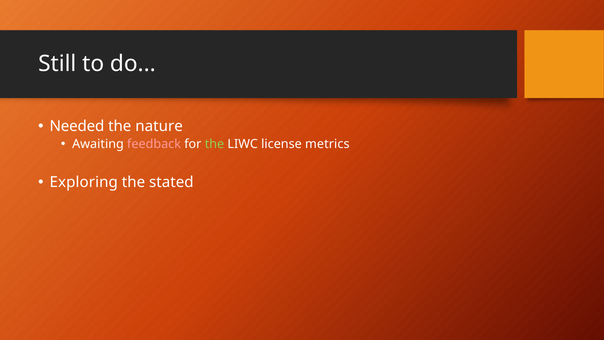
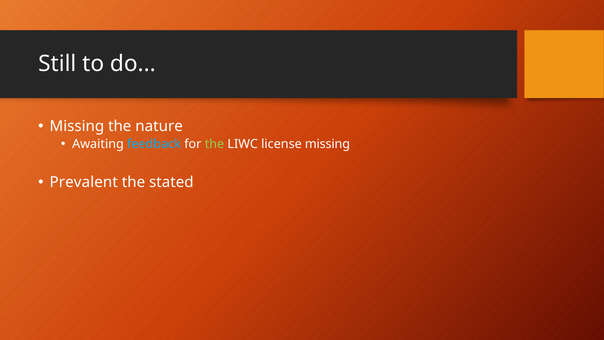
Needed at (77, 126): Needed -> Missing
feedback colour: pink -> light blue
license metrics: metrics -> missing
Exploring: Exploring -> Prevalent
